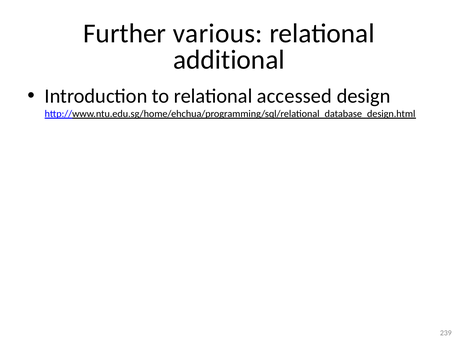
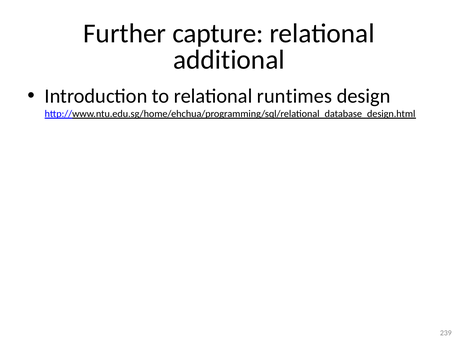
various: various -> capture
accessed: accessed -> runtimes
